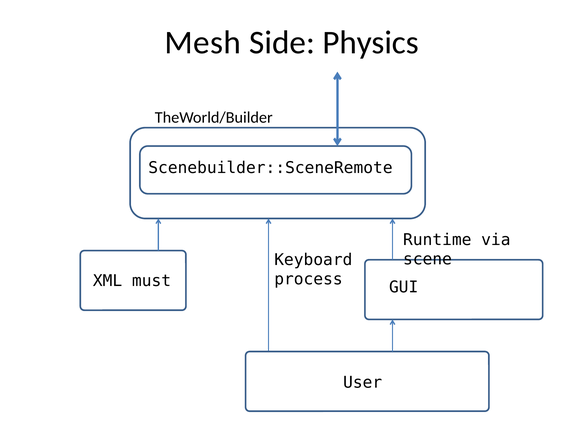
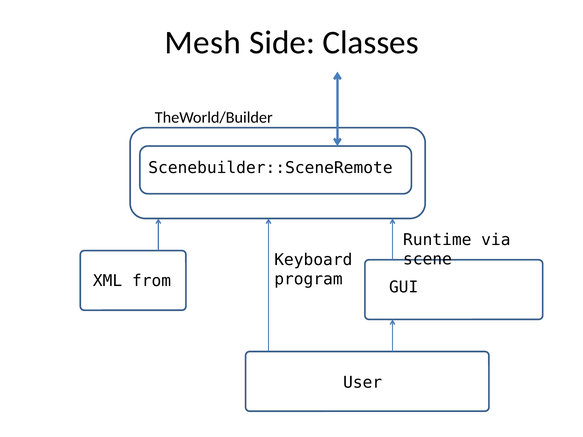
Physics: Physics -> Classes
process: process -> program
must: must -> from
